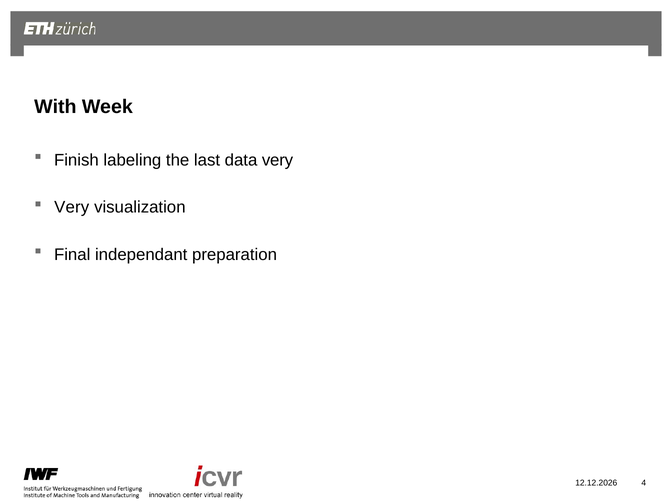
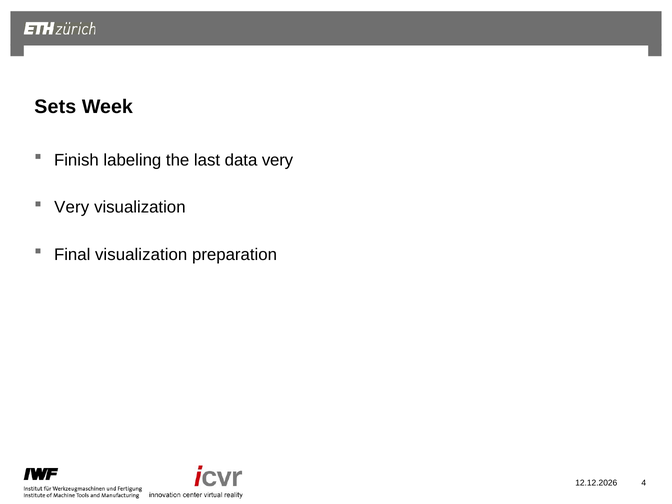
With: With -> Sets
Final independant: independant -> visualization
